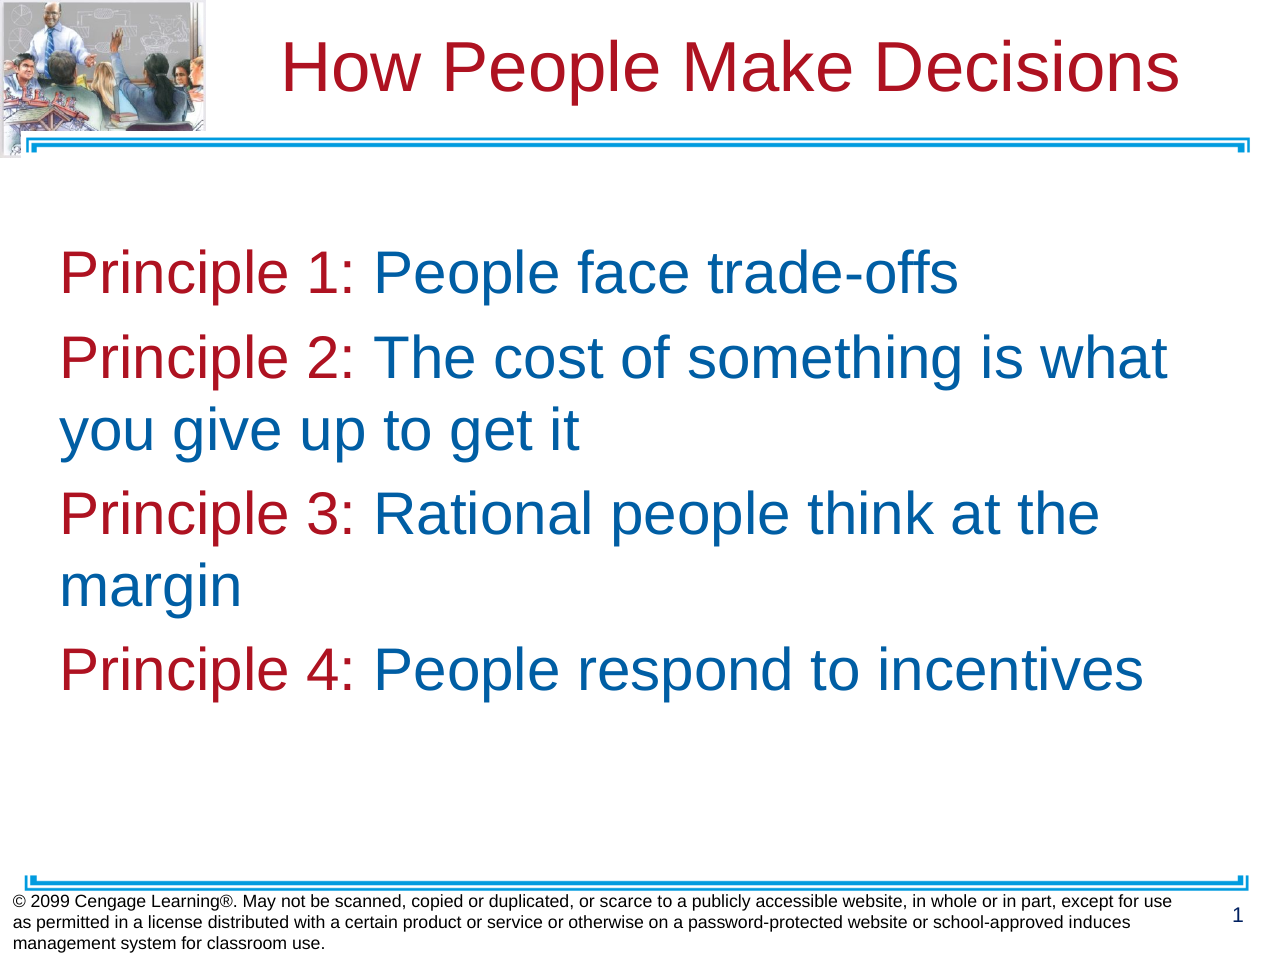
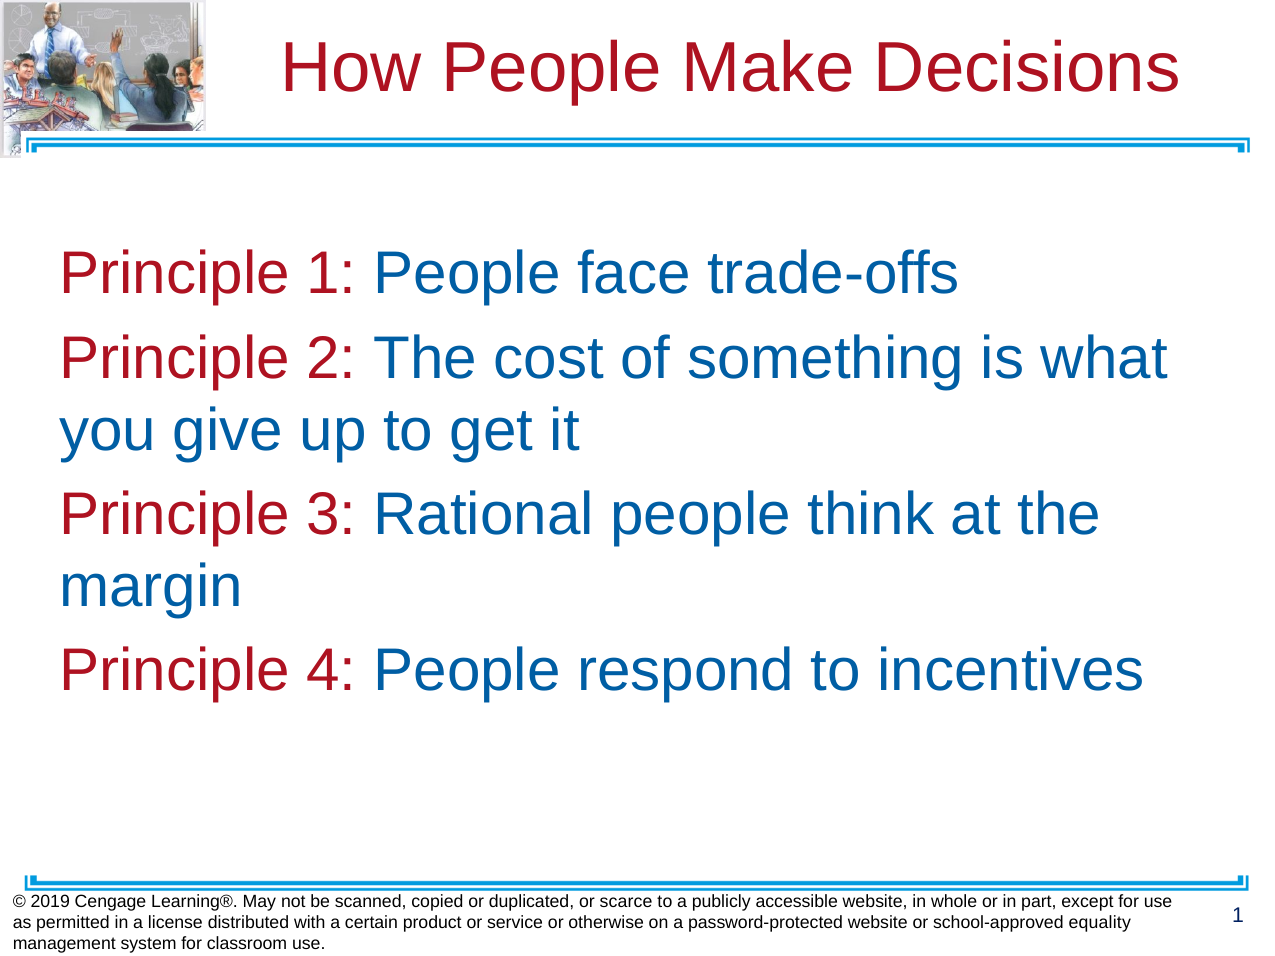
2099: 2099 -> 2019
induces: induces -> equality
